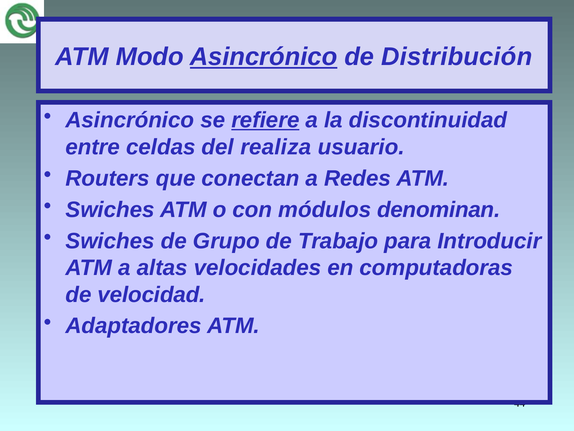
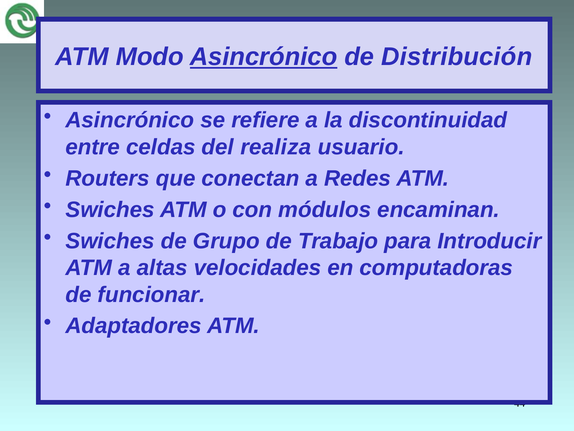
refiere underline: present -> none
denominan: denominan -> encaminan
velocidad: velocidad -> funcionar
